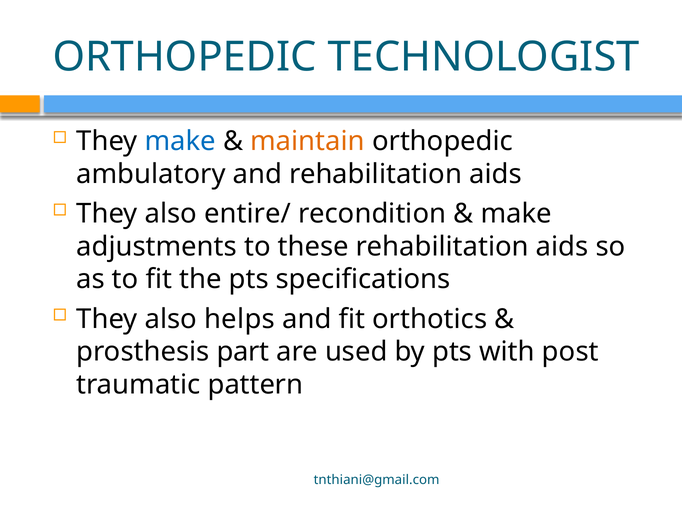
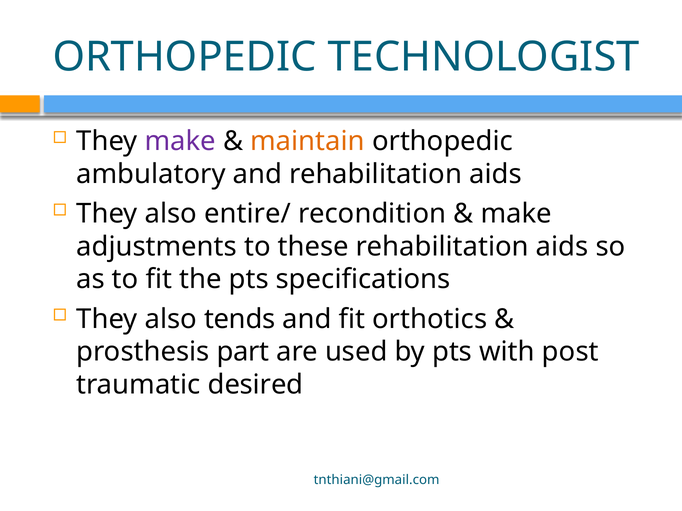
make at (180, 141) colour: blue -> purple
helps: helps -> tends
pattern: pattern -> desired
